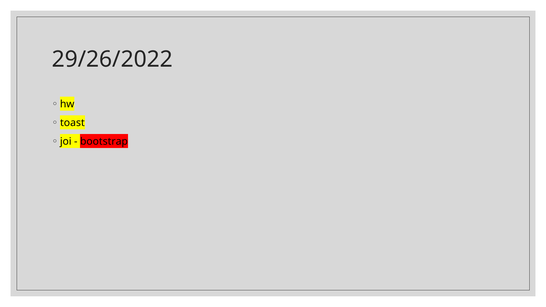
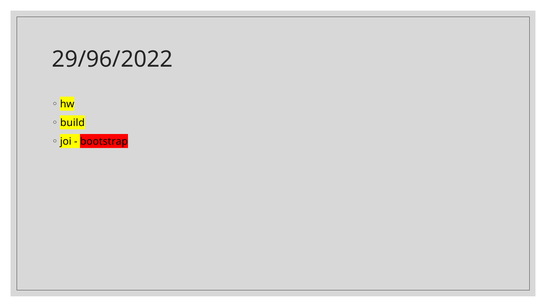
29/26/2022: 29/26/2022 -> 29/96/2022
toast: toast -> build
